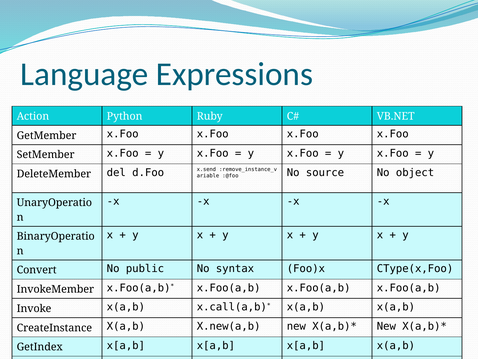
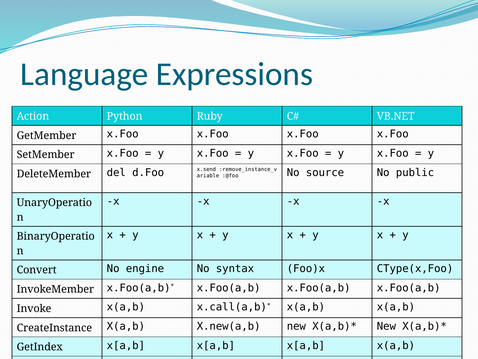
object: object -> public
public: public -> engine
